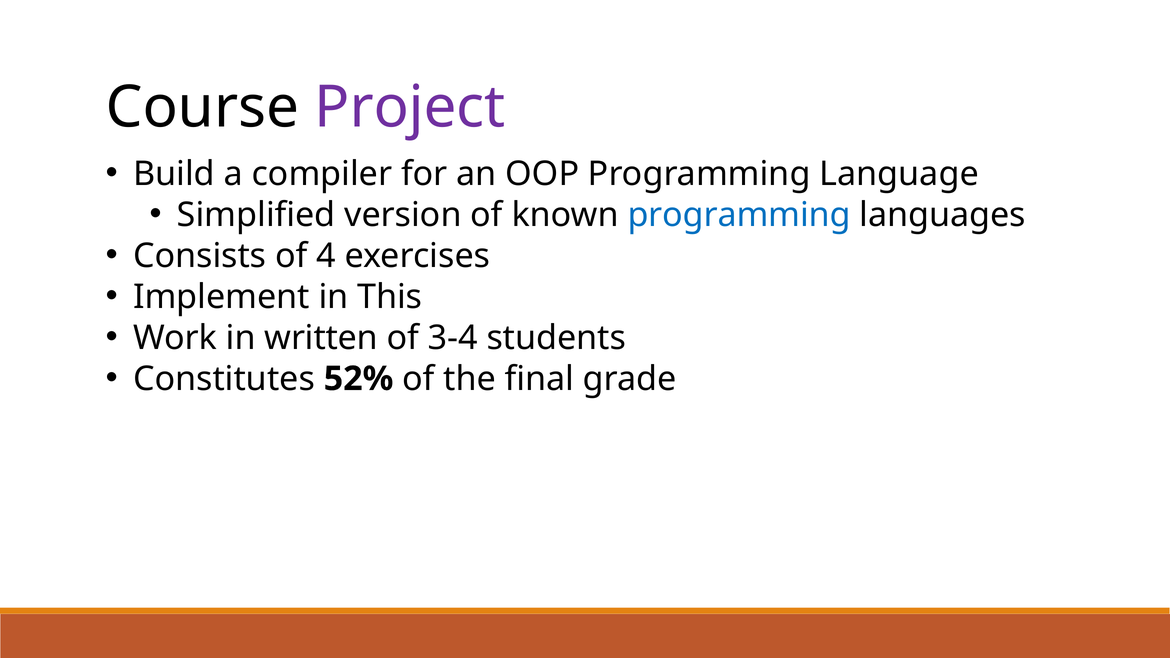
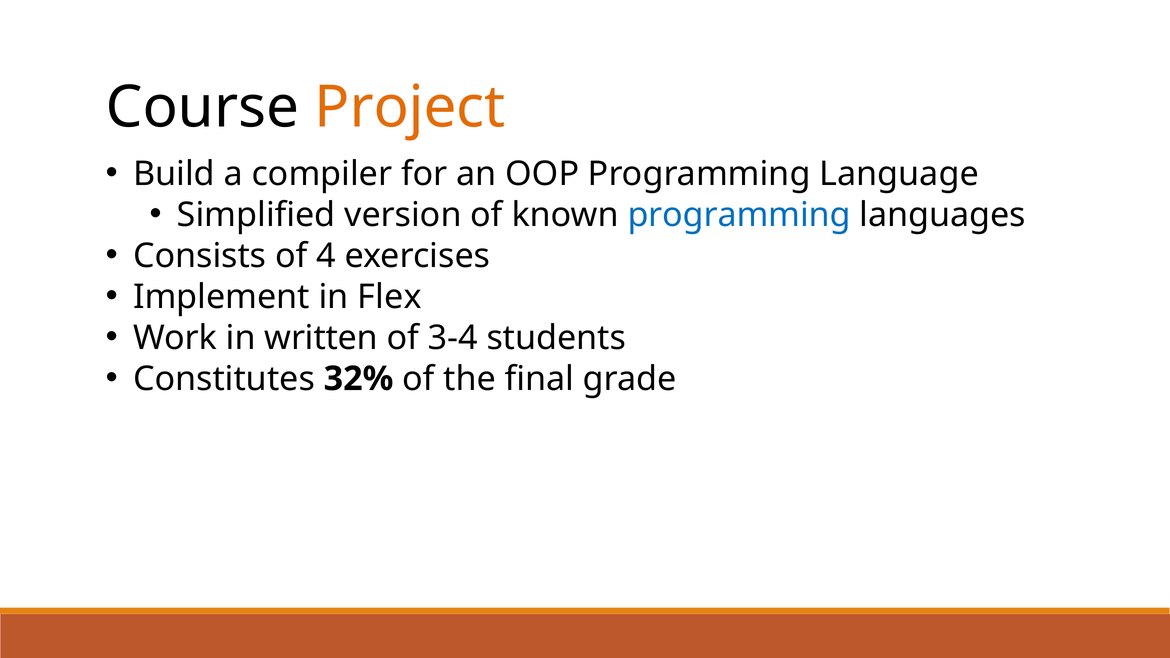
Project colour: purple -> orange
This: This -> Flex
52%: 52% -> 32%
